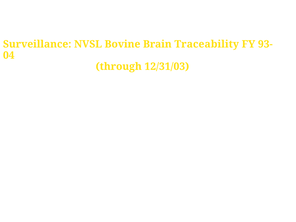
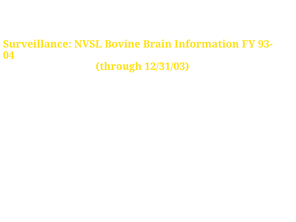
Traceability: Traceability -> Information
